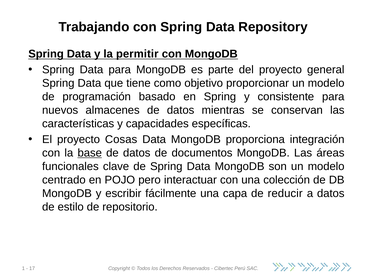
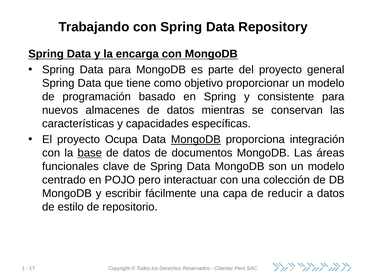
permitir: permitir -> encarga
Cosas: Cosas -> Ocupa
MongoDB at (196, 139) underline: none -> present
